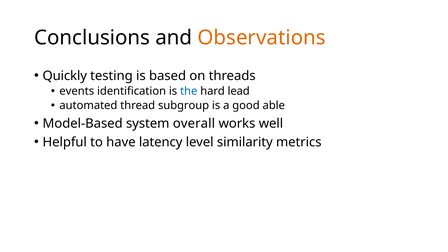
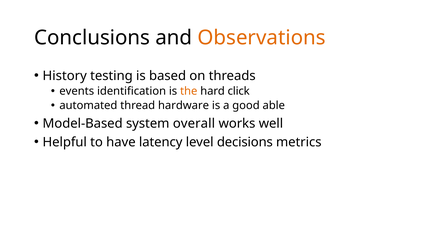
Quickly: Quickly -> History
the colour: blue -> orange
lead: lead -> click
subgroup: subgroup -> hardware
similarity: similarity -> decisions
